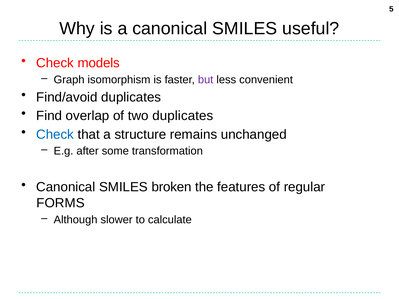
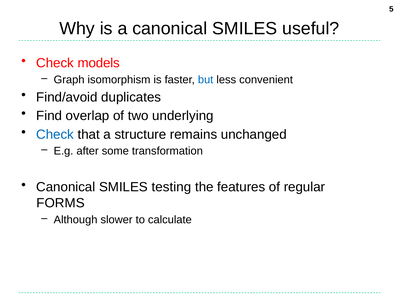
but colour: purple -> blue
two duplicates: duplicates -> underlying
broken: broken -> testing
